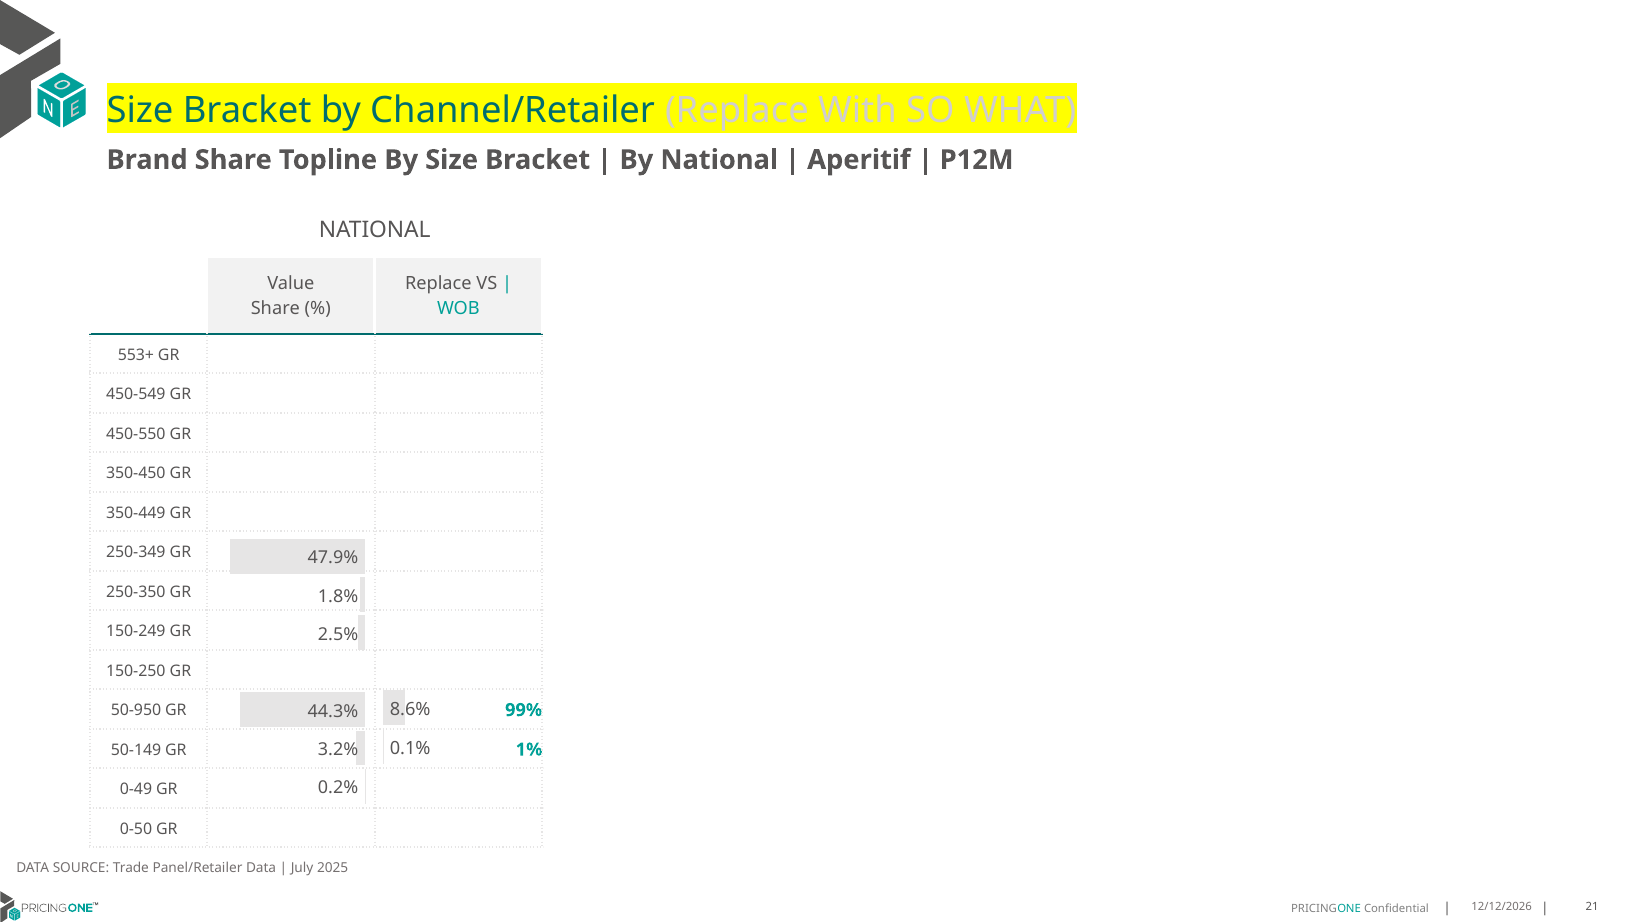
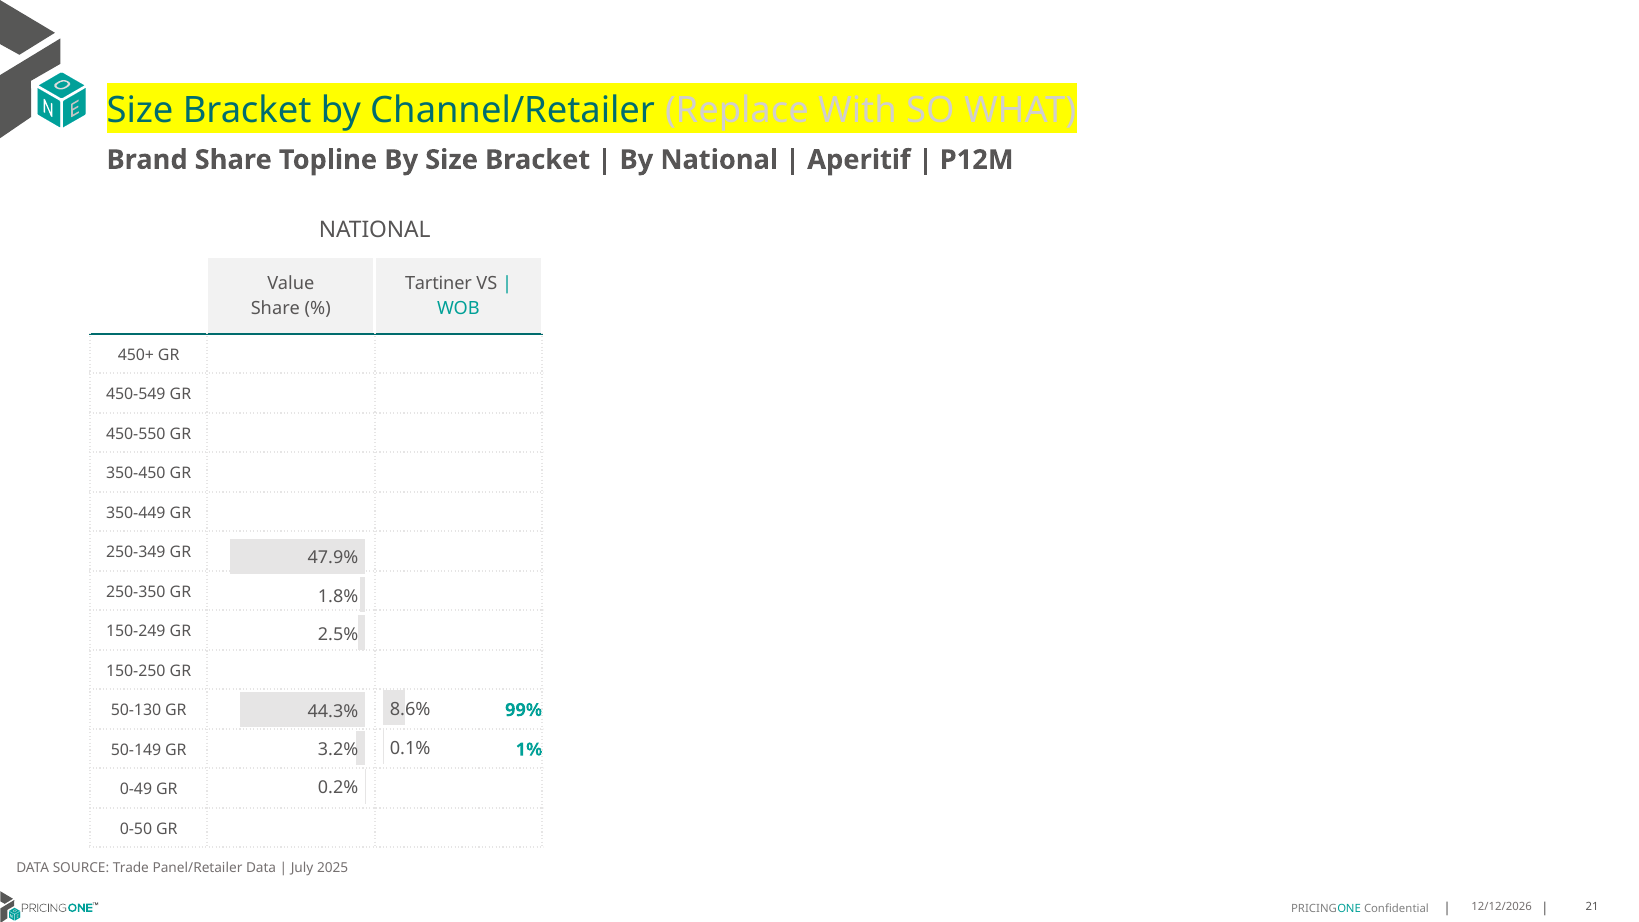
Replace at (438, 284): Replace -> Tartiner
553+: 553+ -> 450+
50-950: 50-950 -> 50-130
